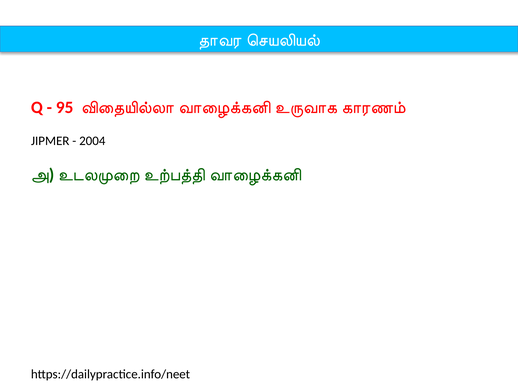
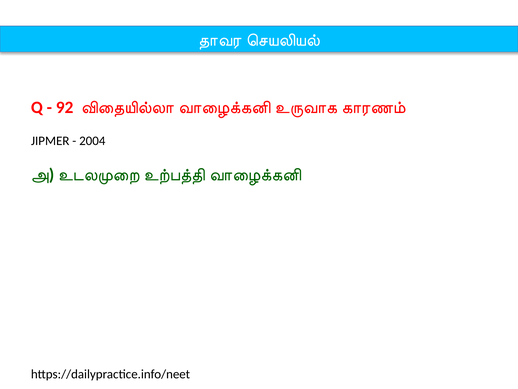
95: 95 -> 92
